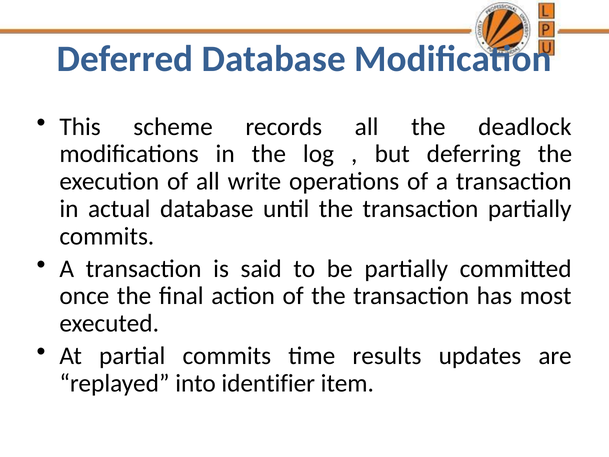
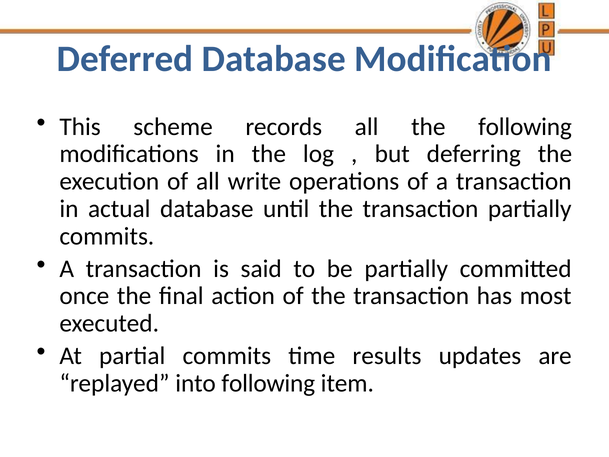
the deadlock: deadlock -> following
into identifier: identifier -> following
